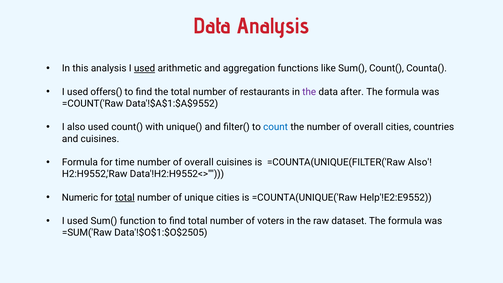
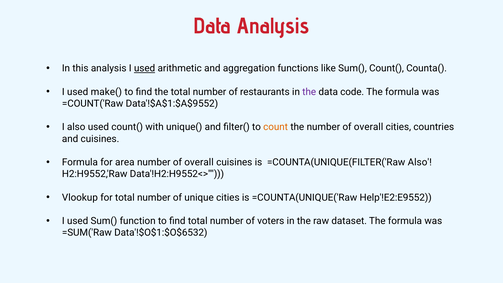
offers(: offers( -> make(
after: after -> code
count colour: blue -> orange
time: time -> area
Numeric: Numeric -> Vlookup
total at (125, 197) underline: present -> none
Data'!$O$1:$O$2505: Data'!$O$1:$O$2505 -> Data'!$O$1:$O$6532
